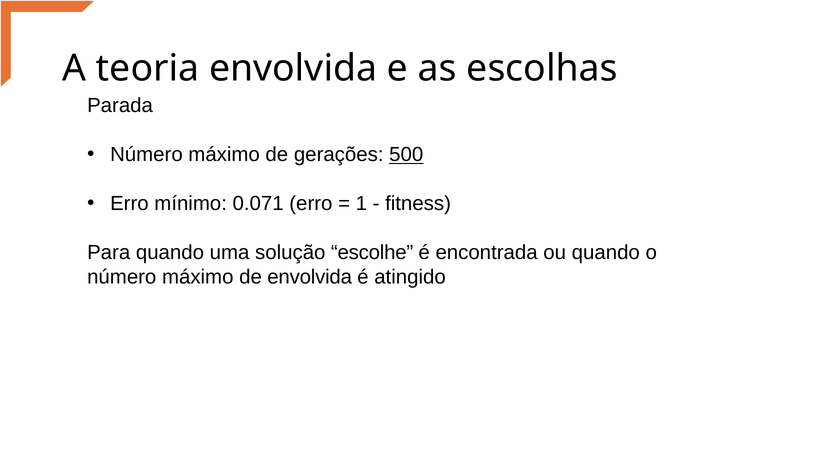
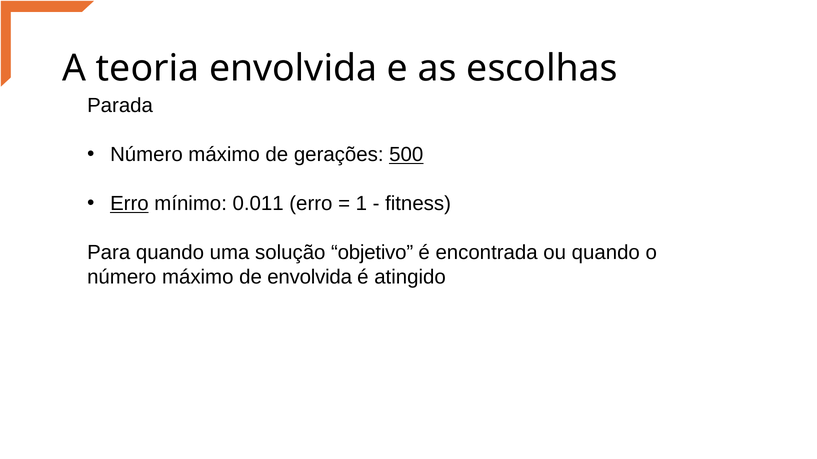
Erro at (129, 204) underline: none -> present
0.071: 0.071 -> 0.011
escolhe: escolhe -> objetivo
